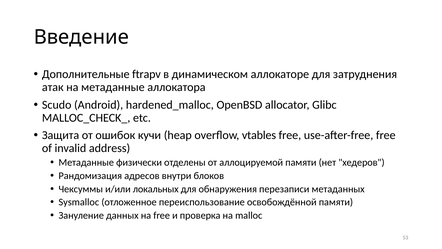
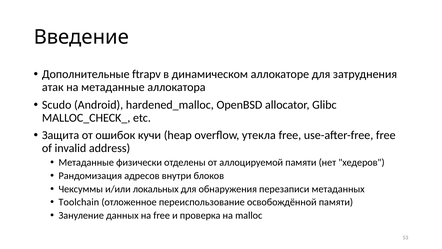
vtables: vtables -> утекла
Sysmalloc: Sysmalloc -> Toolchain
